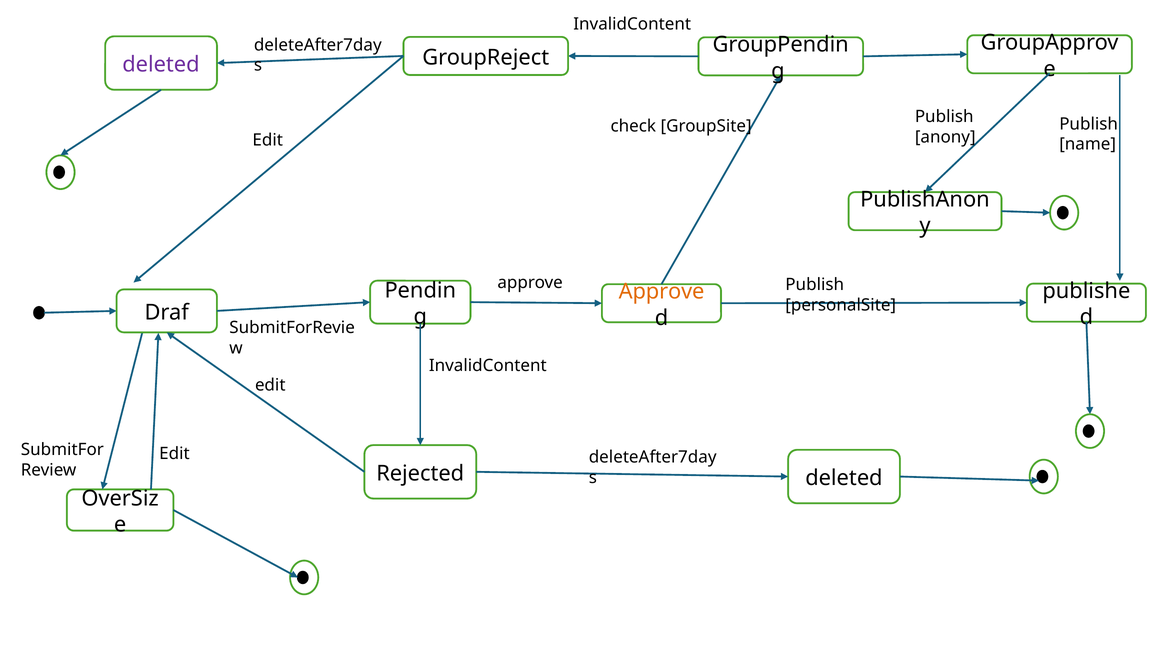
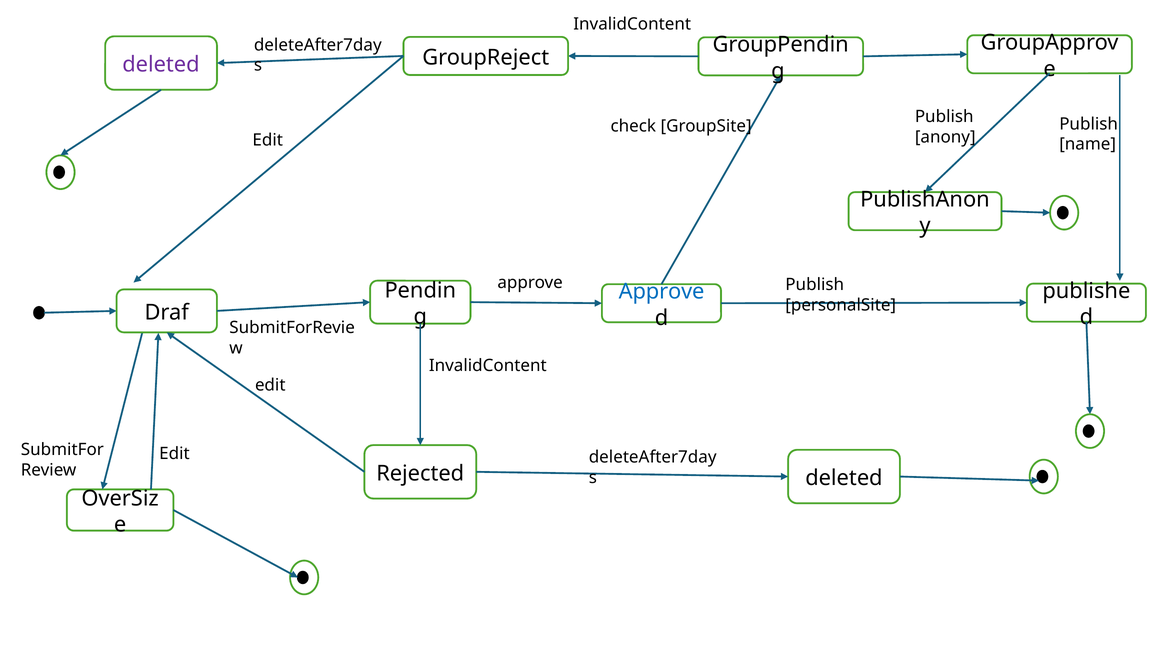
Approve at (662, 292) colour: orange -> blue
